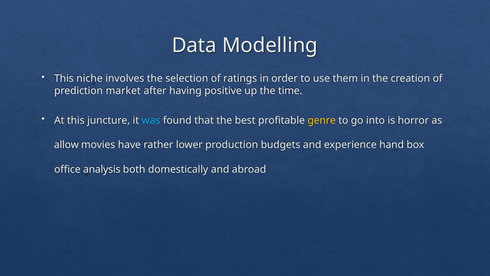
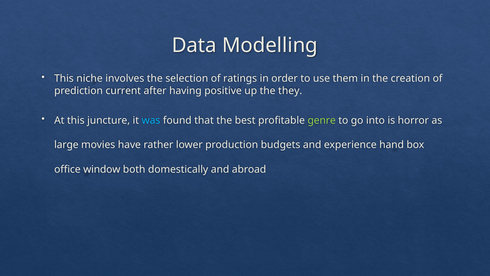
market: market -> current
time: time -> they
genre colour: yellow -> light green
allow: allow -> large
analysis: analysis -> window
